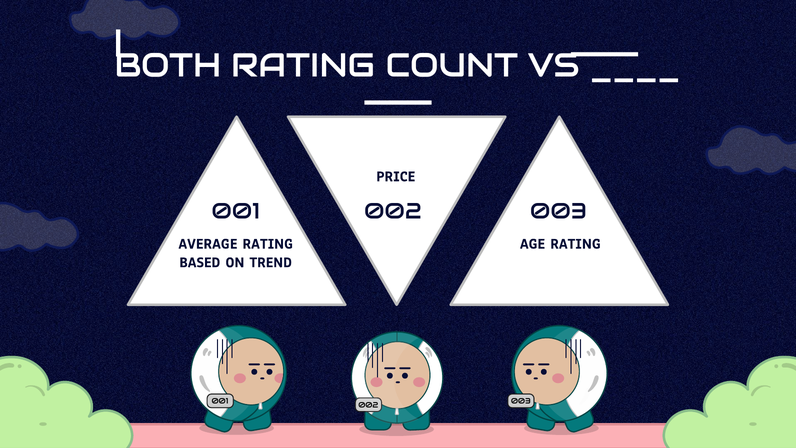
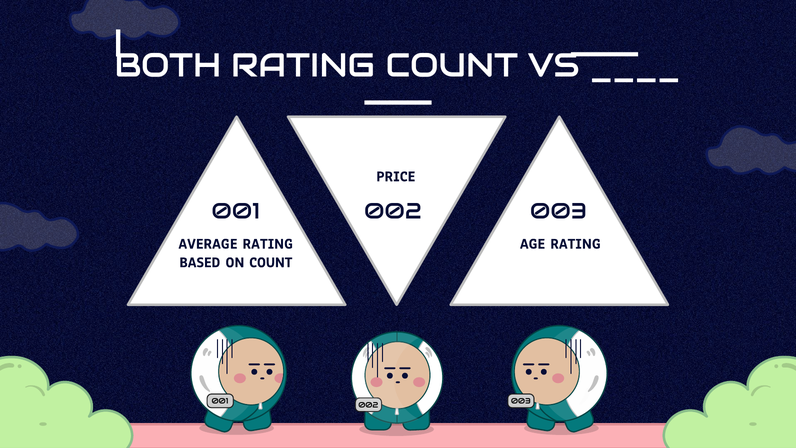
ON TREND: TREND -> COUNT
